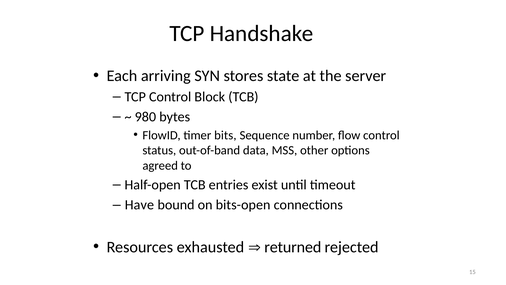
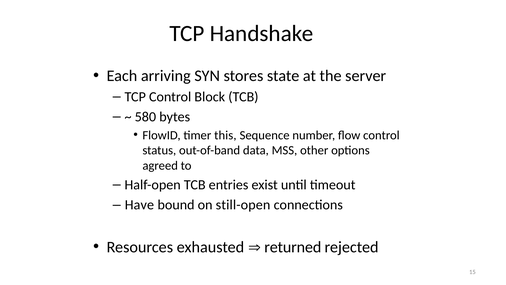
980: 980 -> 580
bits: bits -> this
bits-open: bits-open -> still-open
